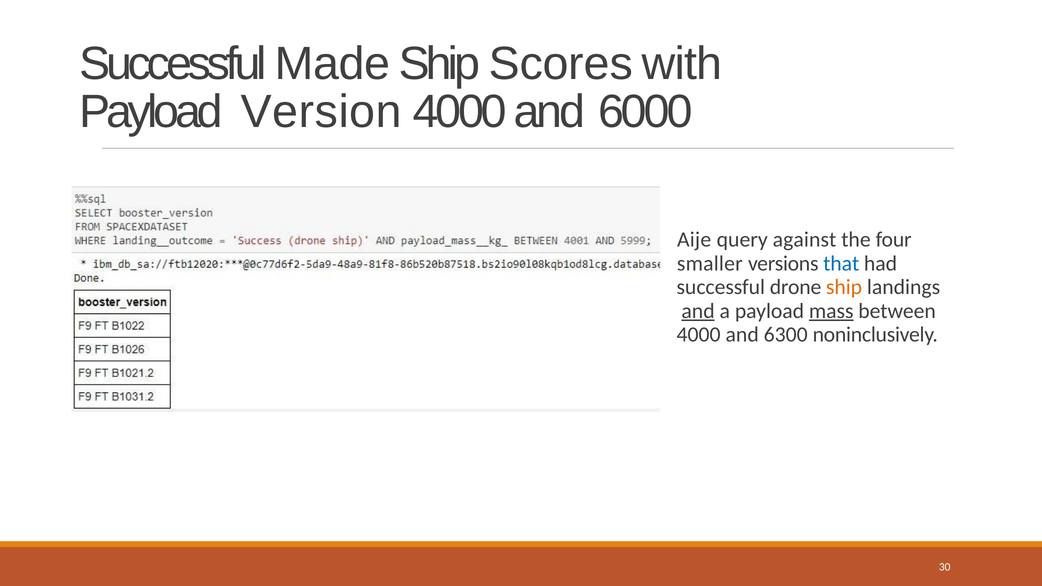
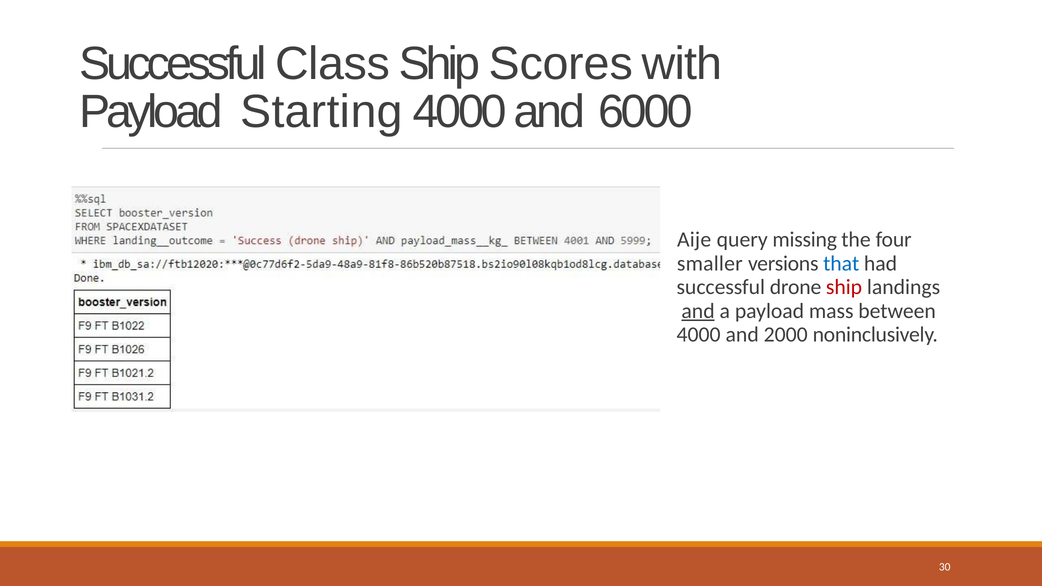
Made: Made -> Class
Version: Version -> Starting
against: against -> missing
ship at (844, 287) colour: orange -> red
mass underline: present -> none
6300: 6300 -> 2000
